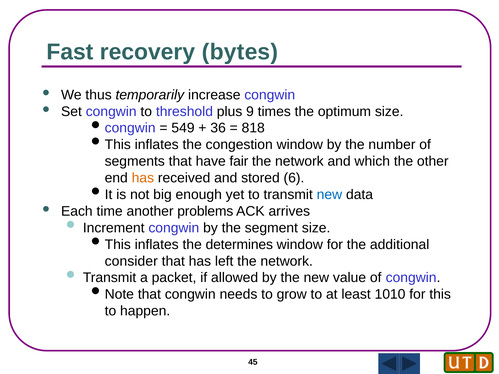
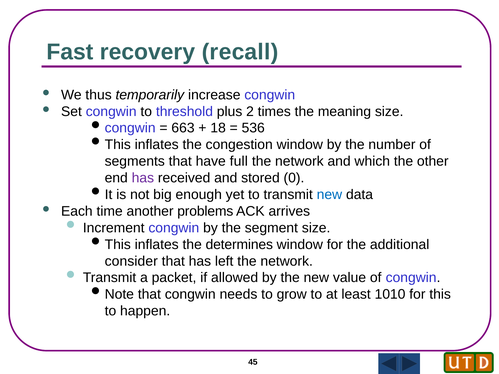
bytes: bytes -> recall
9: 9 -> 2
optimum: optimum -> meaning
549: 549 -> 663
36: 36 -> 18
818: 818 -> 536
fair: fair -> full
has at (143, 178) colour: orange -> purple
6: 6 -> 0
